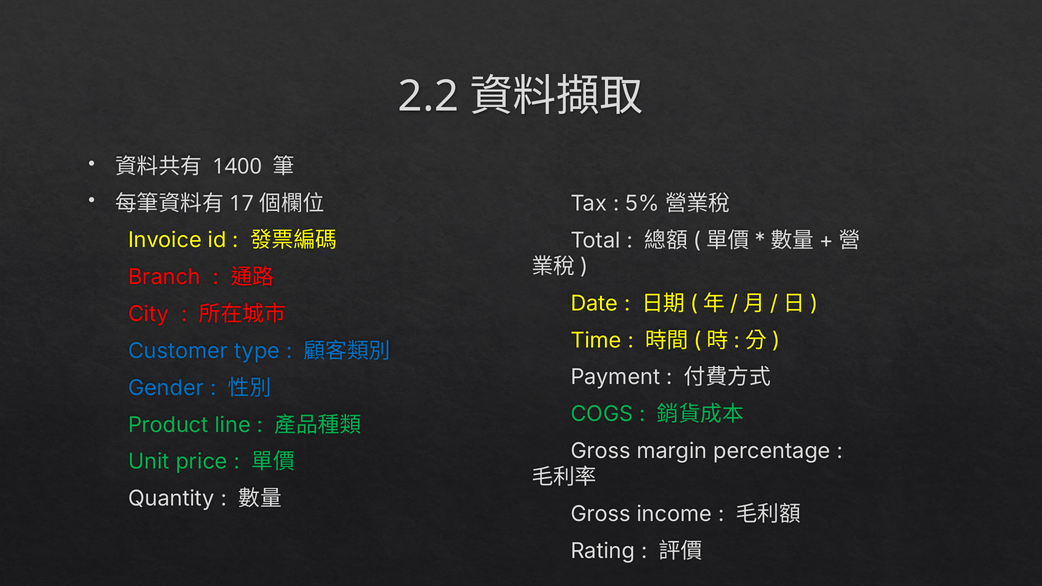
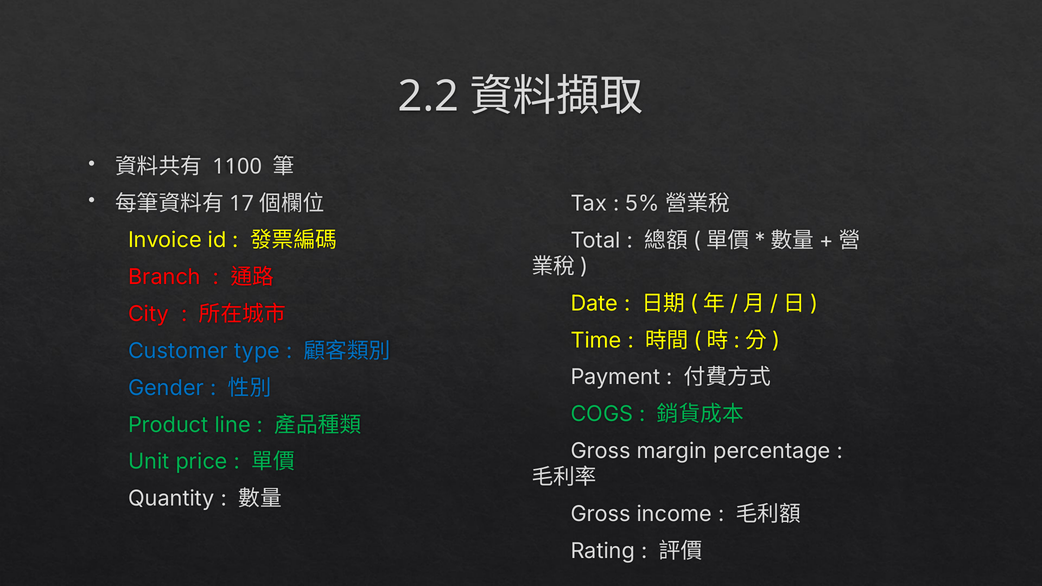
1400: 1400 -> 1100
